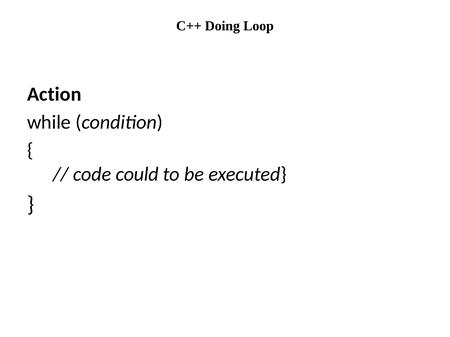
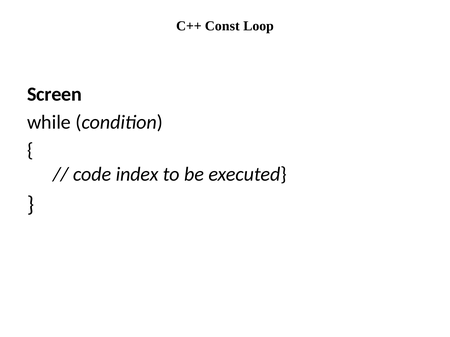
Doing: Doing -> Const
Action: Action -> Screen
could: could -> index
